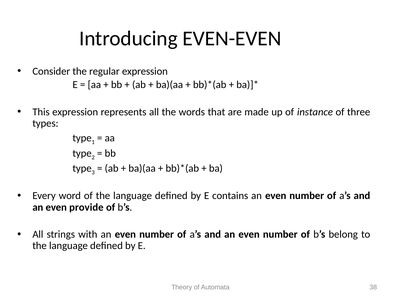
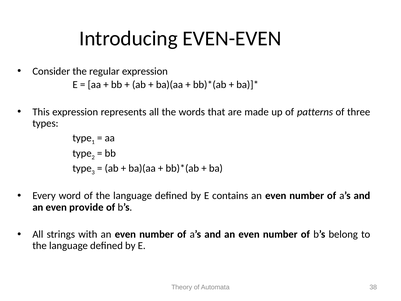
instance: instance -> patterns
